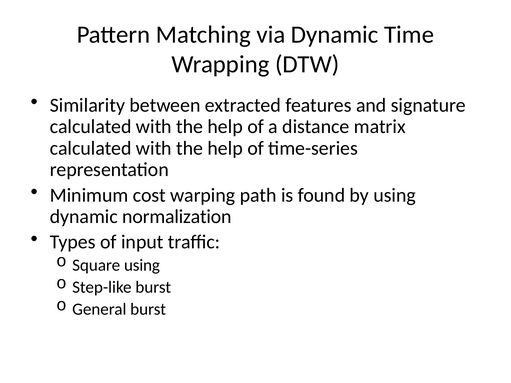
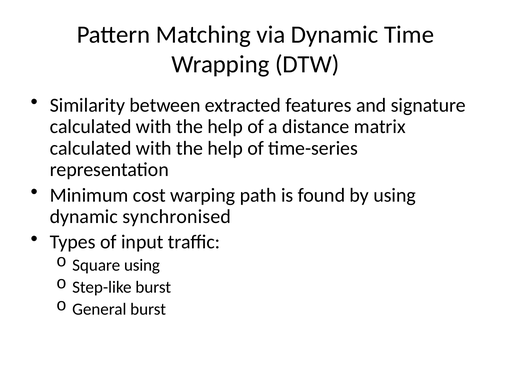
normalization: normalization -> synchronised
